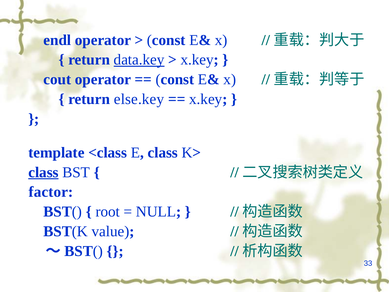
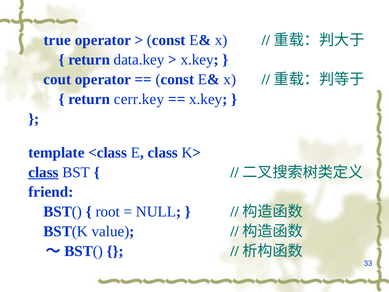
endl: endl -> true
data.key underline: present -> none
else.key: else.key -> cerr.key
factor: factor -> friend
